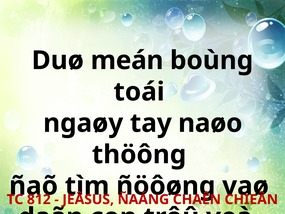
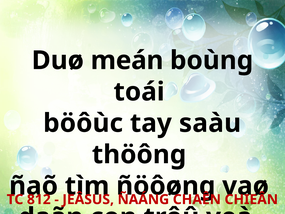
ngaøy: ngaøy -> böôùc
naøo: naøo -> saàu
